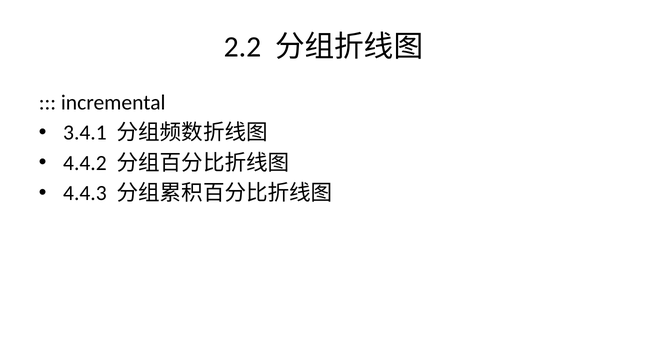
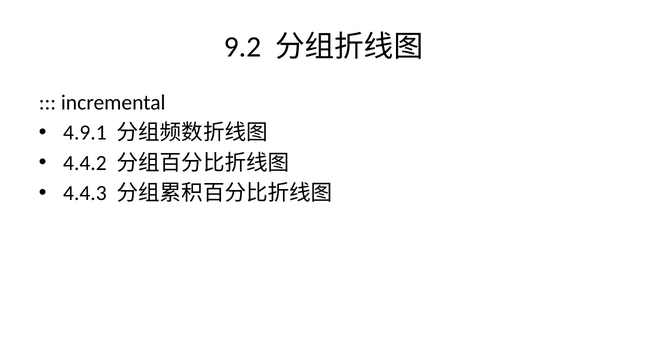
2.2: 2.2 -> 9.2
3.4.1: 3.4.1 -> 4.9.1
